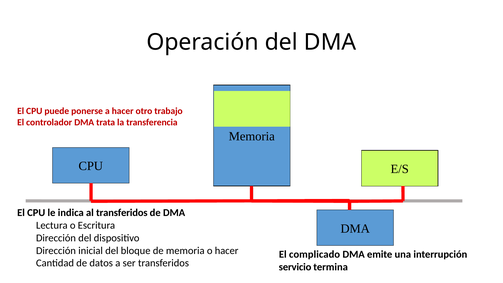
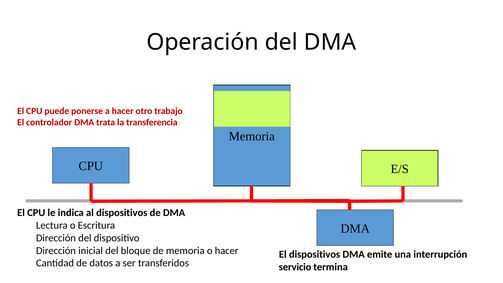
al transferidos: transferidos -> dispositivos
El complicado: complicado -> dispositivos
